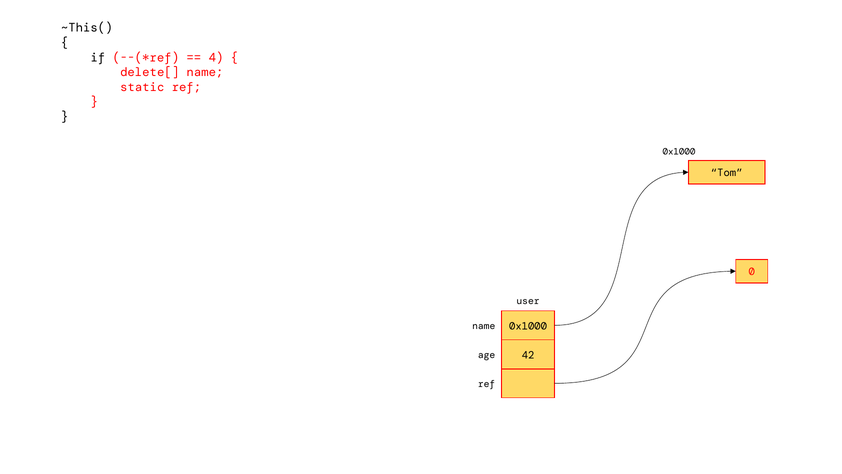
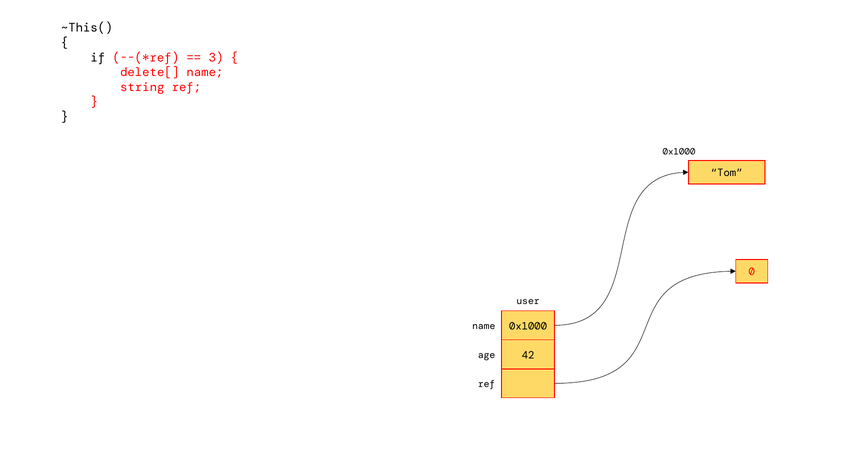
4: 4 -> 3
static: static -> string
